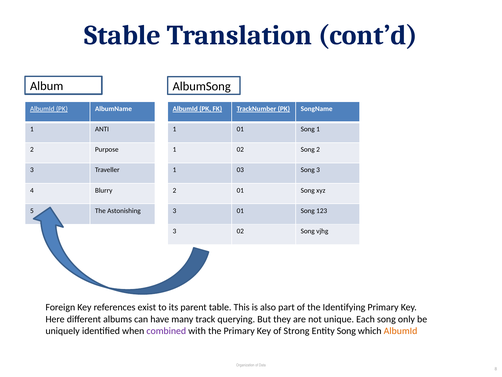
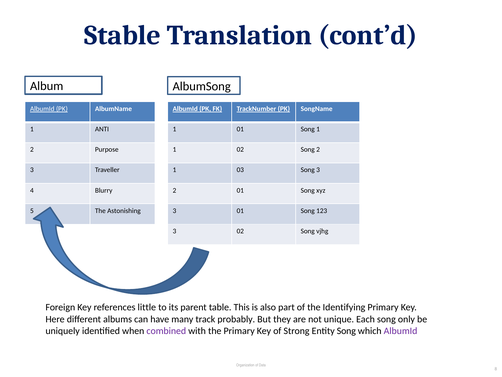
exist: exist -> little
querying: querying -> probably
AlbumId at (401, 330) colour: orange -> purple
